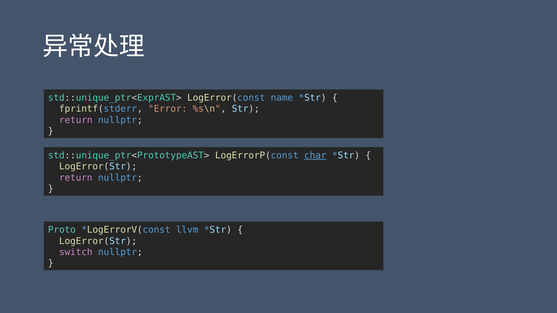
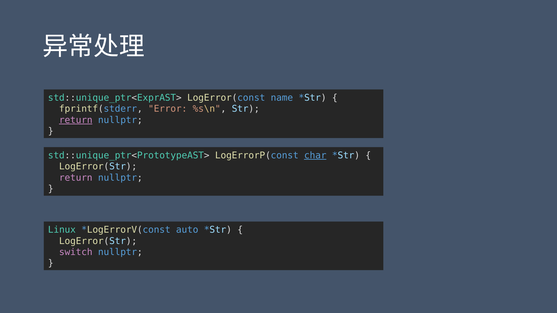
return at (76, 120) underline: none -> present
Proto: Proto -> Linux
llvm: llvm -> auto
